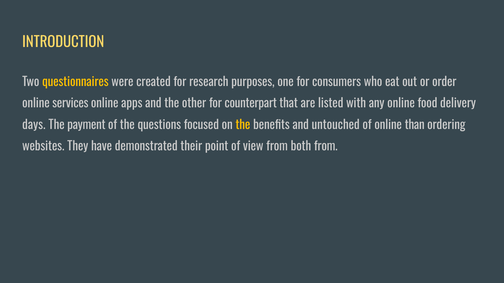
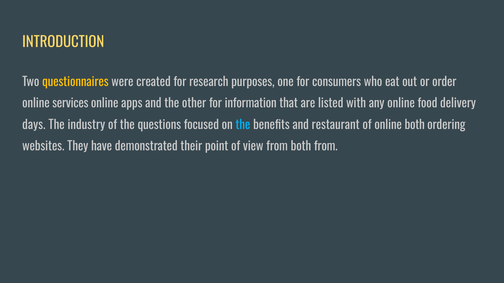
counterpart: counterpart -> information
payment: payment -> industry
the at (243, 125) colour: yellow -> light blue
untouched: untouched -> restaurant
online than: than -> both
